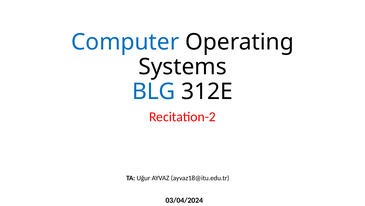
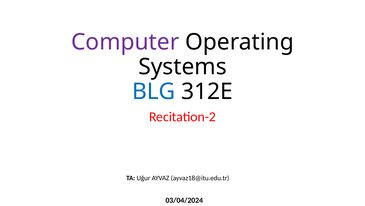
Computer colour: blue -> purple
